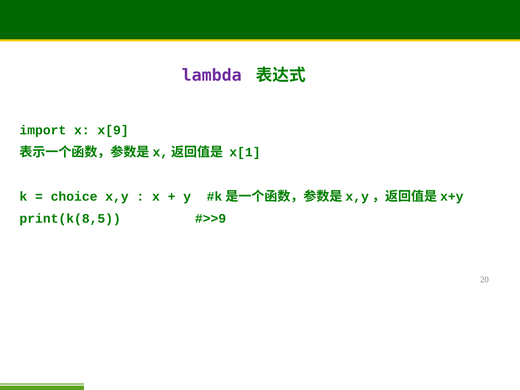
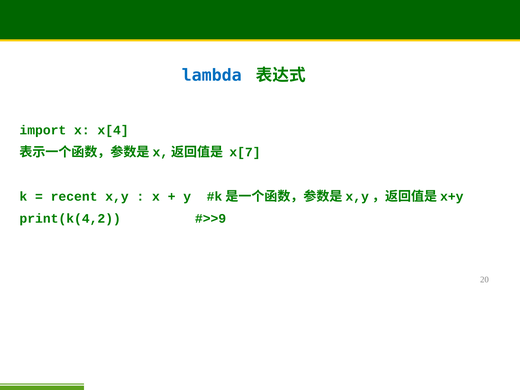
lambda colour: purple -> blue
x[9: x[9 -> x[4
x[1: x[1 -> x[7
choice: choice -> recent
print(k(8,5: print(k(8,5 -> print(k(4,2
